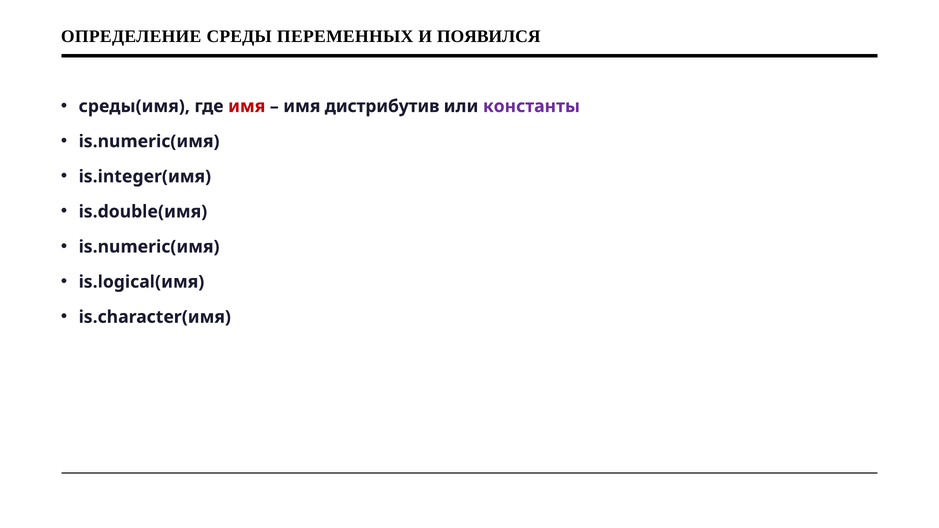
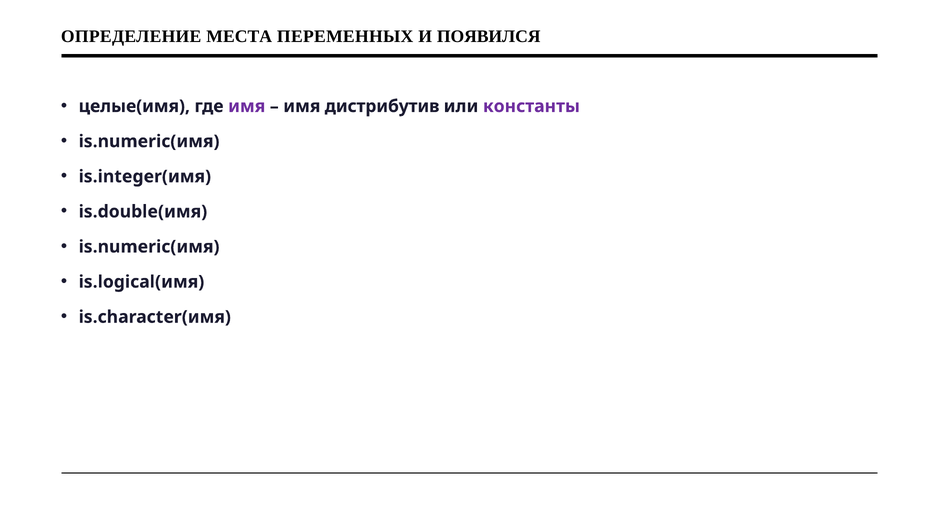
СРЕДЫ: СРЕДЫ -> МЕСТА
среды(имя: среды(имя -> целые(имя
имя at (247, 106) colour: red -> purple
